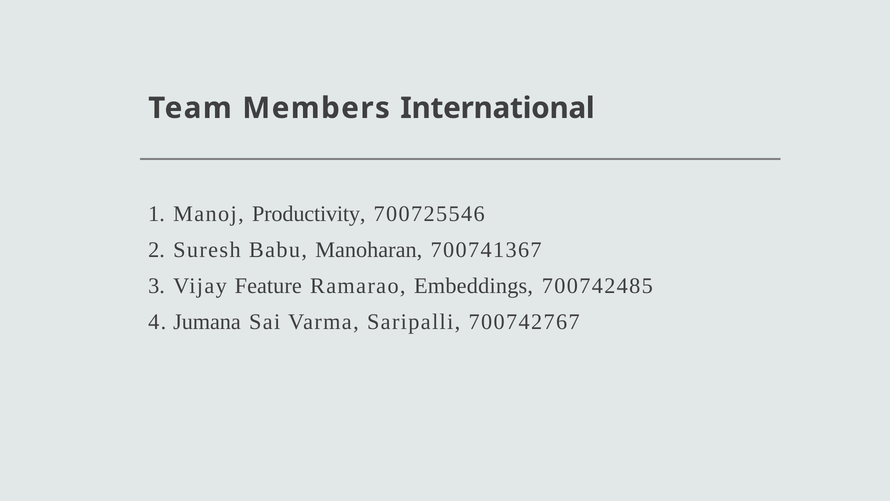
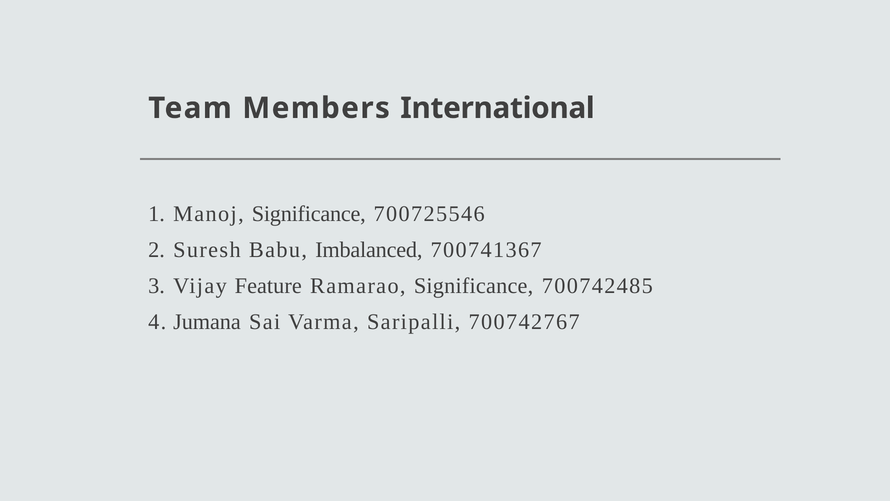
Manoj Productivity: Productivity -> Significance
Manoharan: Manoharan -> Imbalanced
Ramarao Embeddings: Embeddings -> Significance
